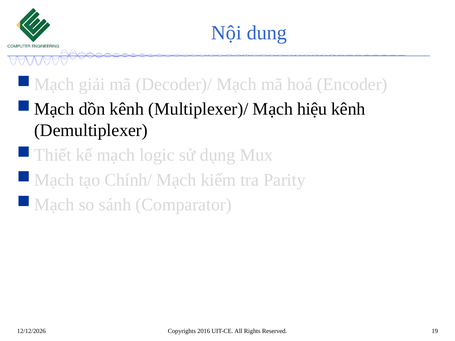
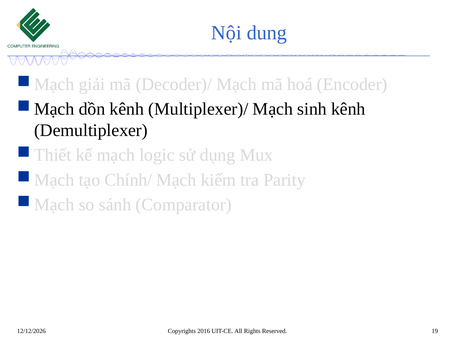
hiệu: hiệu -> sinh
